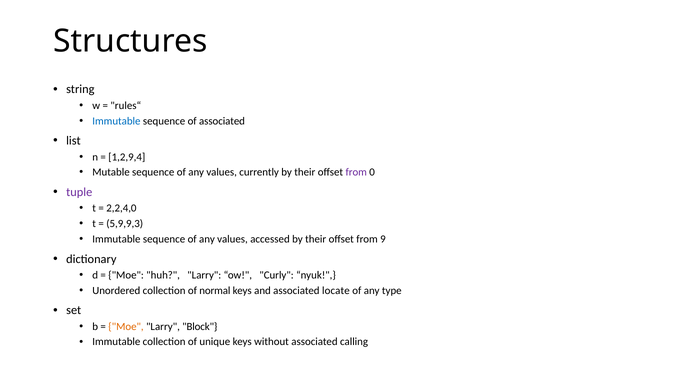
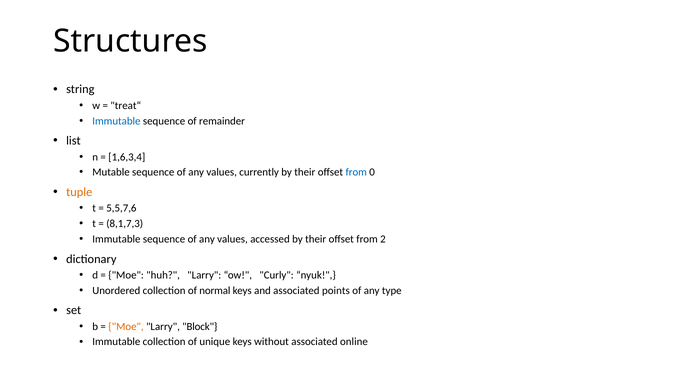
rules“: rules“ -> treat“
of associated: associated -> remainder
1,2,9,4: 1,2,9,4 -> 1,6,3,4
from at (356, 172) colour: purple -> blue
tuple colour: purple -> orange
2,2,4,0: 2,2,4,0 -> 5,5,7,6
5,9,9,3: 5,9,9,3 -> 8,1,7,3
9: 9 -> 2
locate: locate -> points
calling: calling -> online
